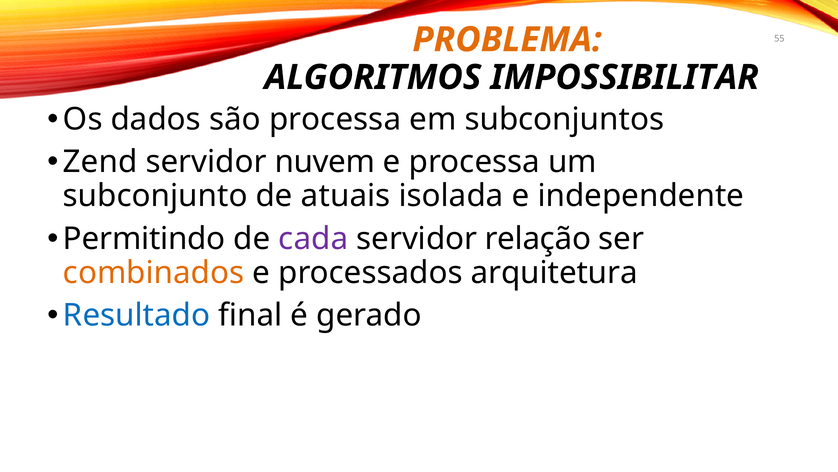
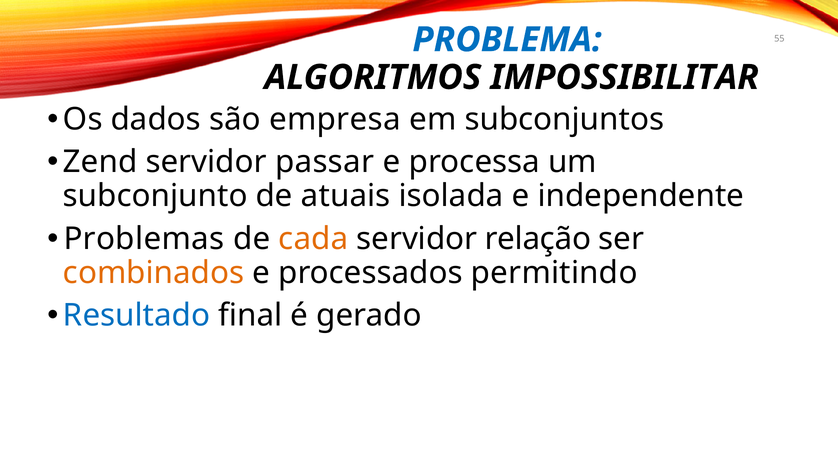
PROBLEMA colour: orange -> blue
são processa: processa -> empresa
nuvem: nuvem -> passar
Permitindo: Permitindo -> Problemas
cada colour: purple -> orange
arquitetura: arquitetura -> permitindo
